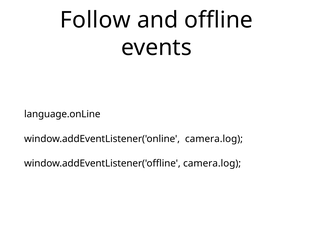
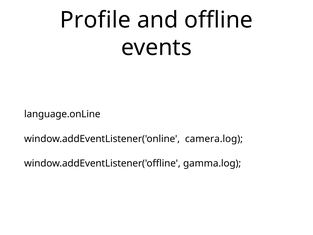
Follow: Follow -> Profile
window.addEventListener('offline camera.log: camera.log -> gamma.log
